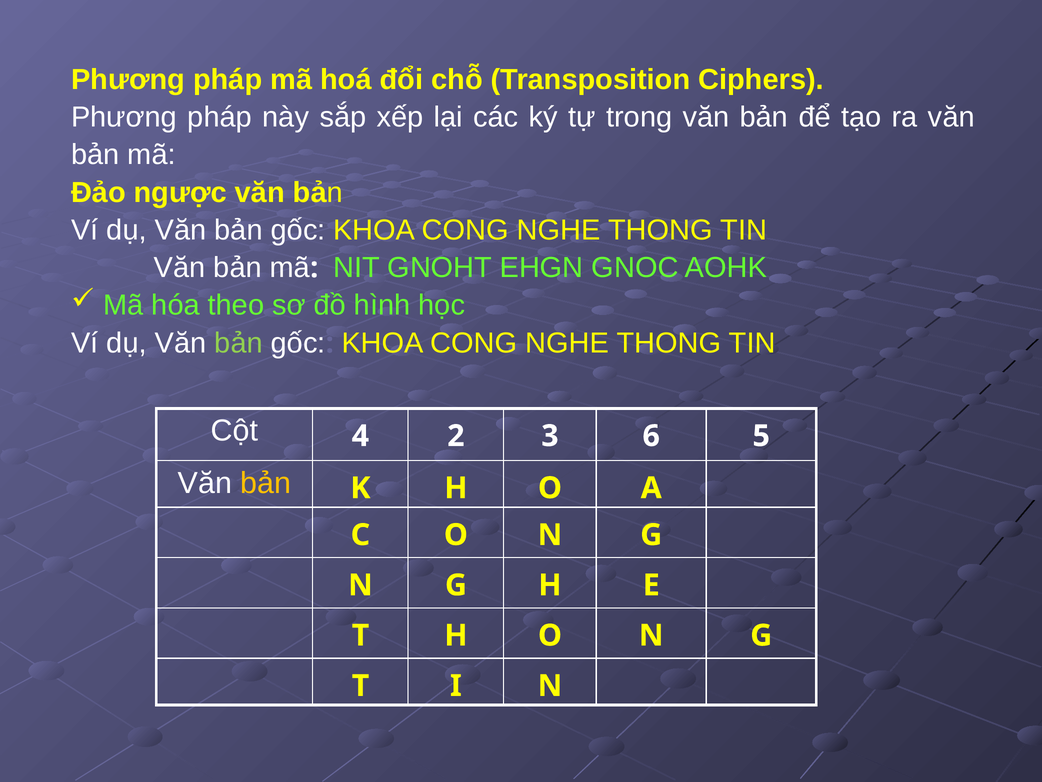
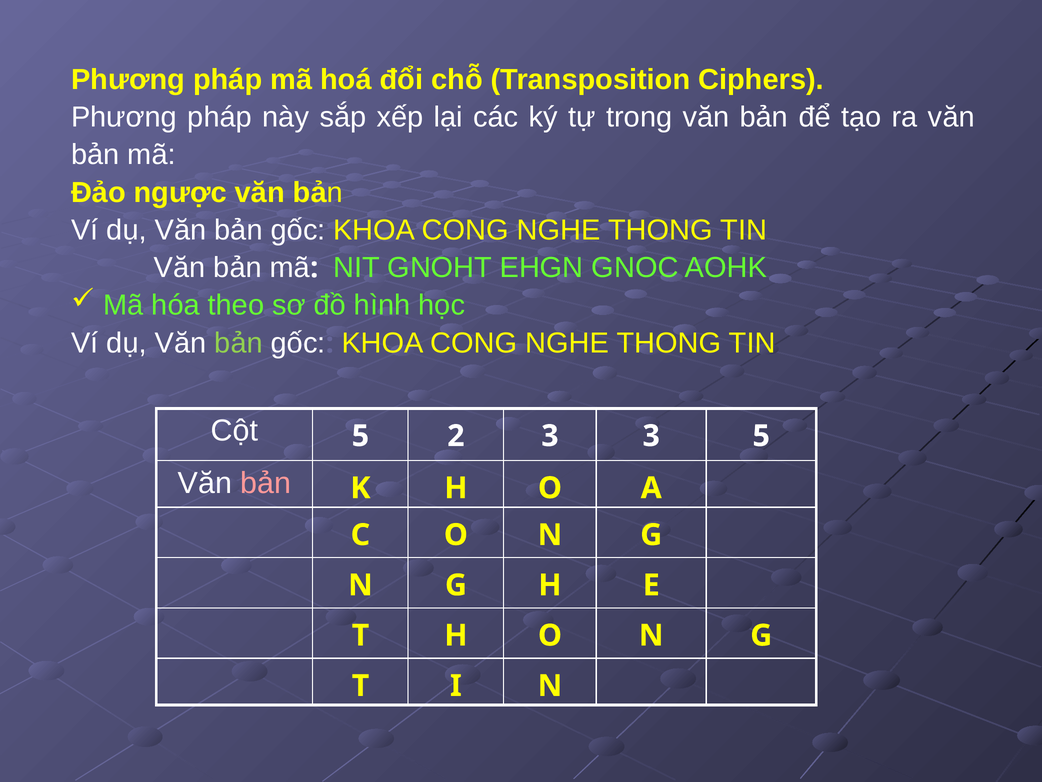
Cột 4: 4 -> 5
3 6: 6 -> 3
bản at (266, 483) colour: yellow -> pink
